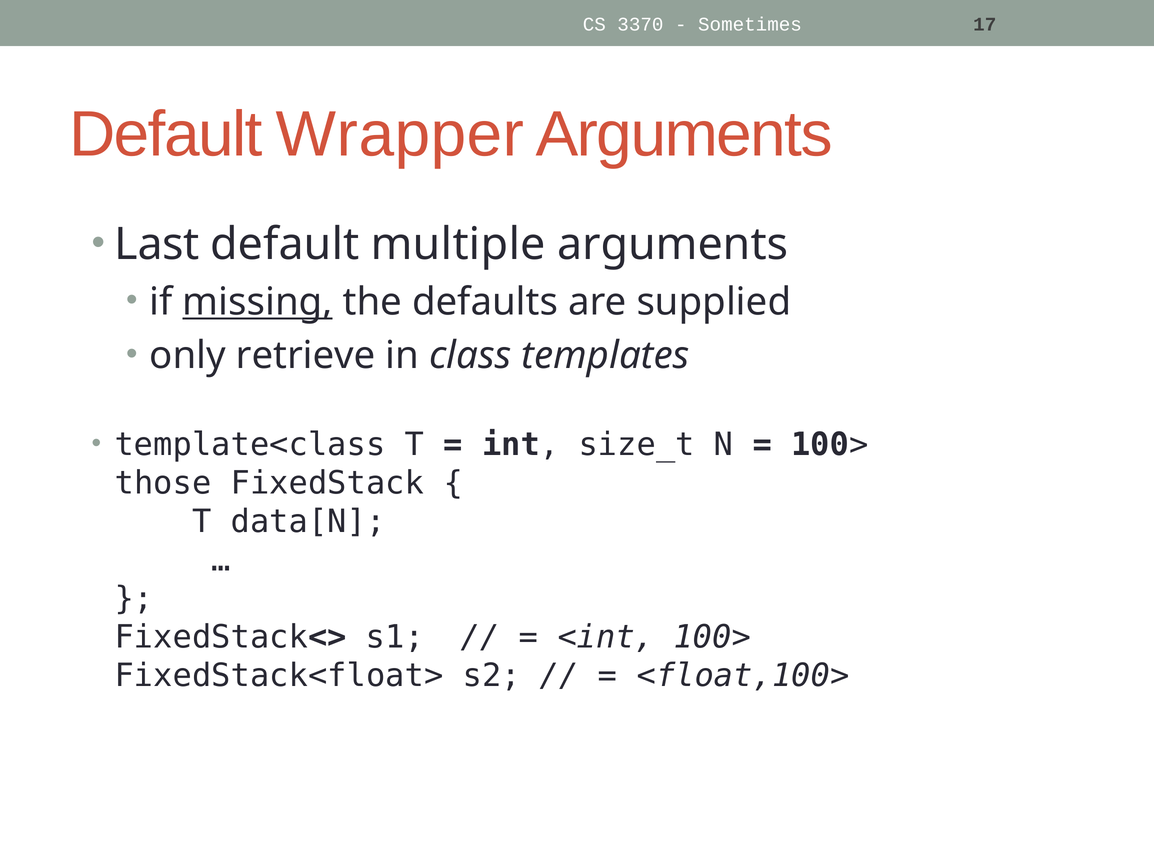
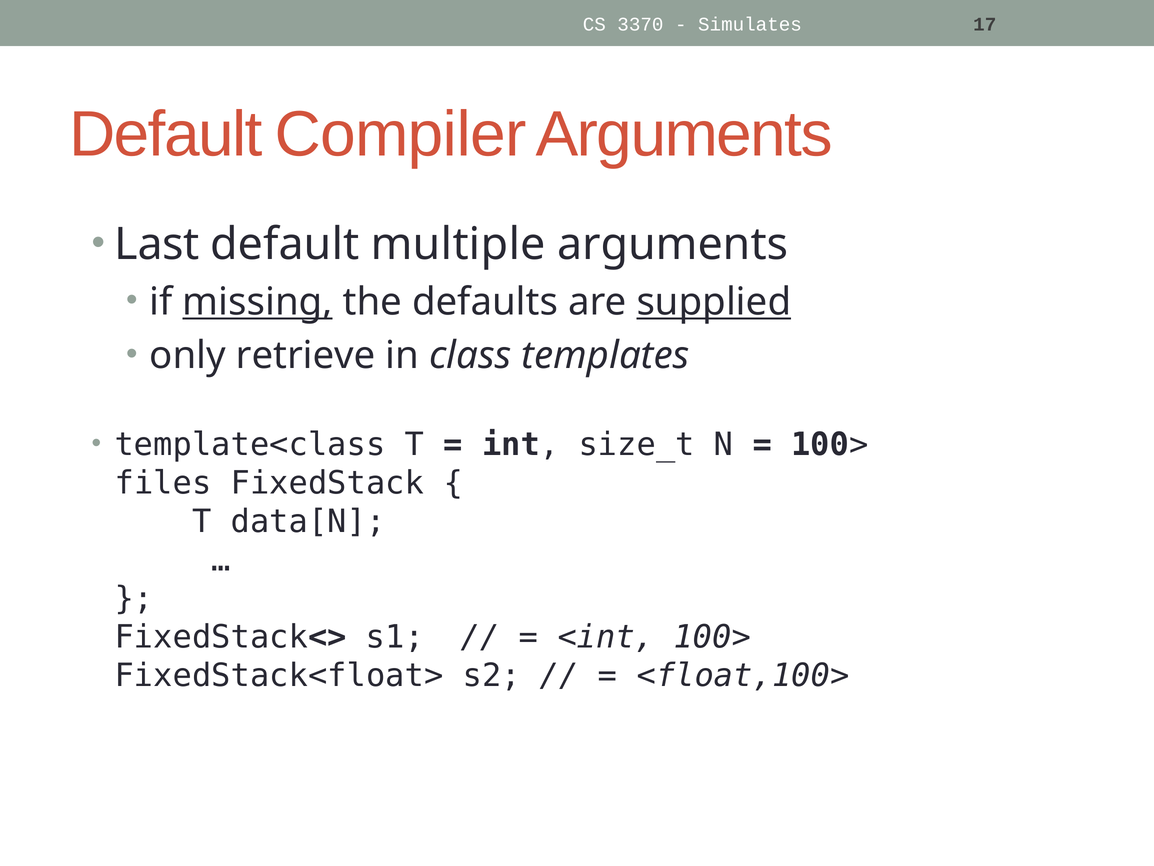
Sometimes: Sometimes -> Simulates
Wrapper: Wrapper -> Compiler
supplied underline: none -> present
those: those -> files
